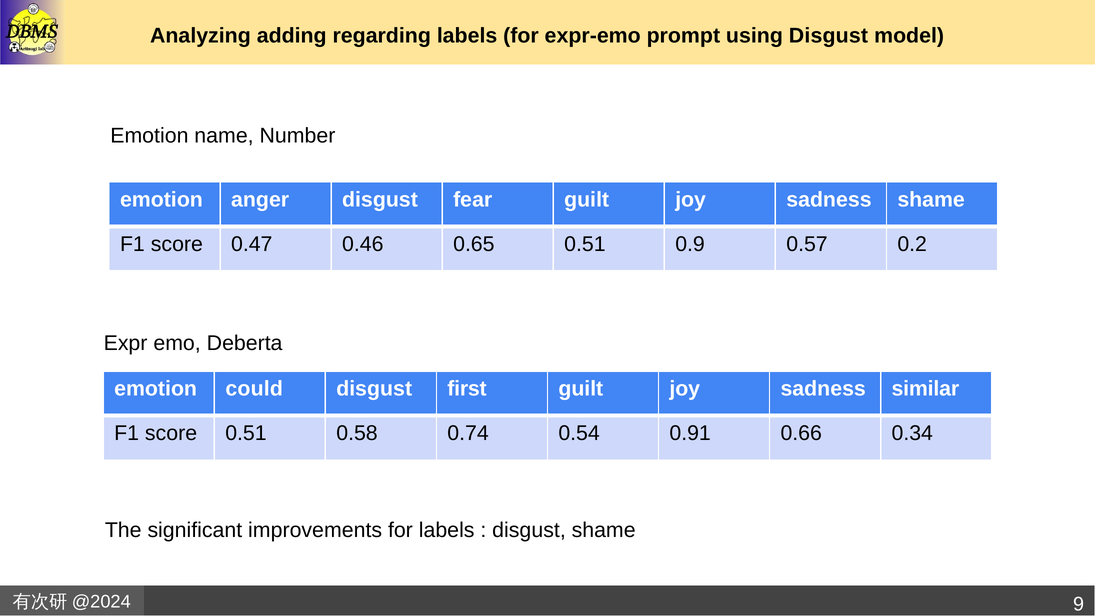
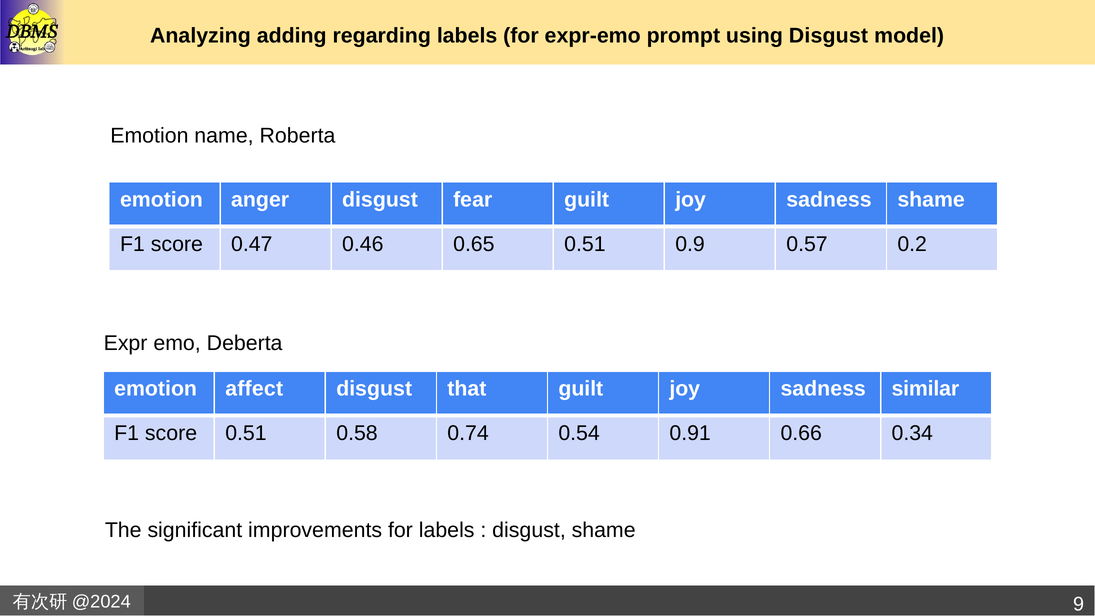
Number: Number -> Roberta
could: could -> affect
first: first -> that
